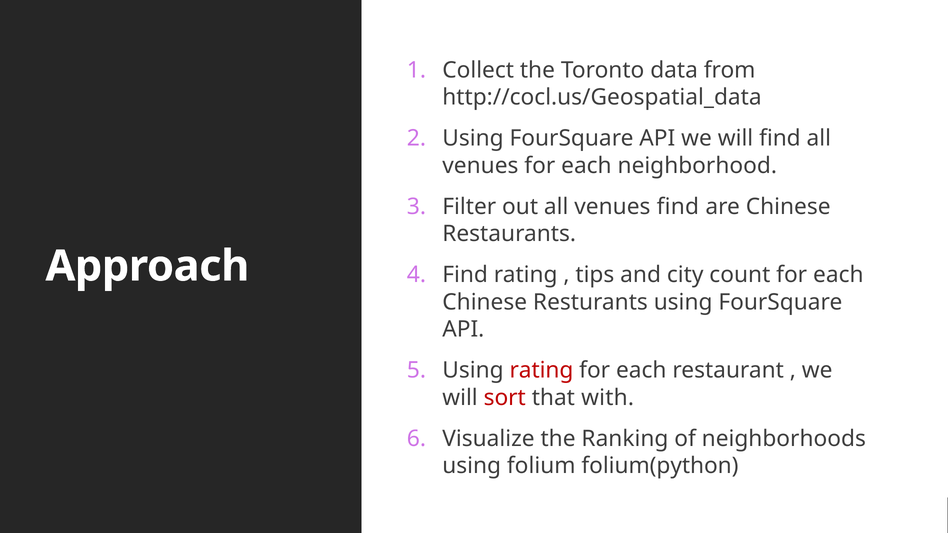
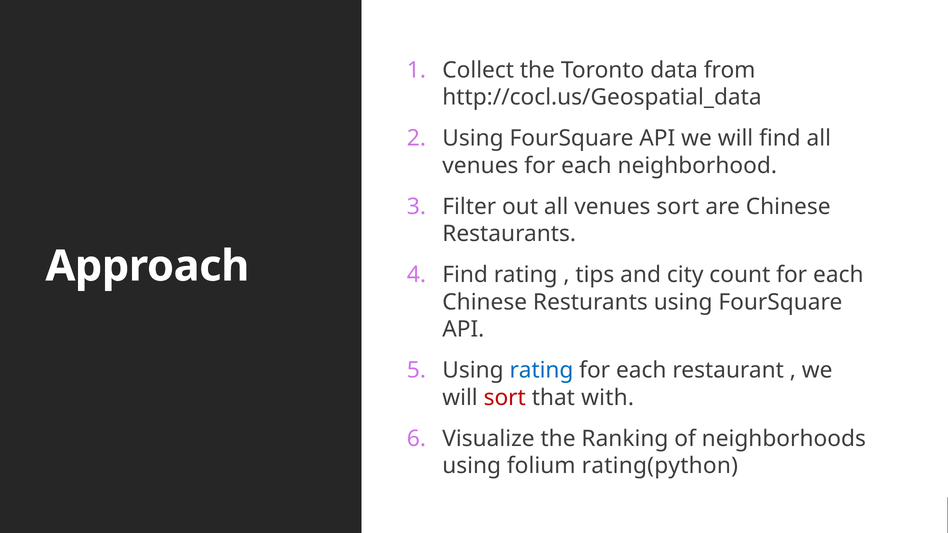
venues find: find -> sort
rating at (541, 371) colour: red -> blue
folium(python: folium(python -> rating(python
